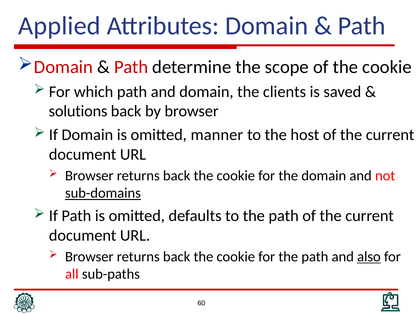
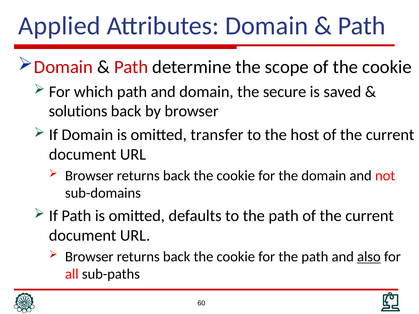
clients: clients -> secure
manner: manner -> transfer
sub-domains underline: present -> none
